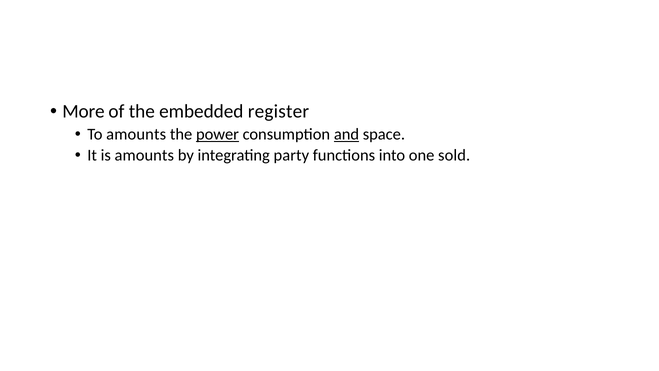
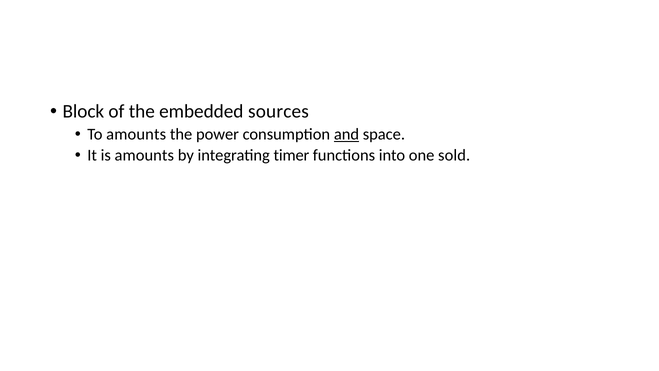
More: More -> Block
register: register -> sources
power underline: present -> none
party: party -> timer
